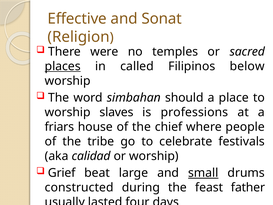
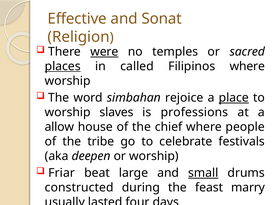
were underline: none -> present
Filipinos below: below -> where
should: should -> rejoice
place underline: none -> present
friars: friars -> allow
calidad: calidad -> deepen
Grief: Grief -> Friar
father: father -> marry
